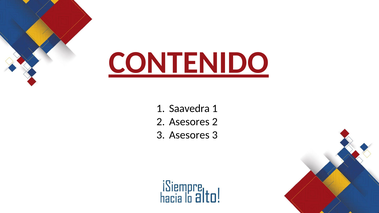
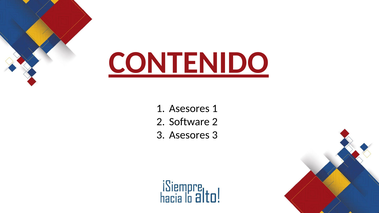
1 Saavedra: Saavedra -> Asesores
2 Asesores: Asesores -> Software
